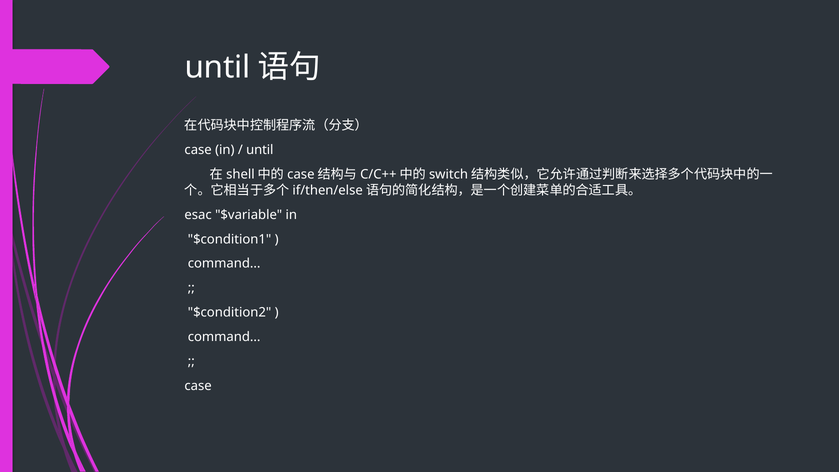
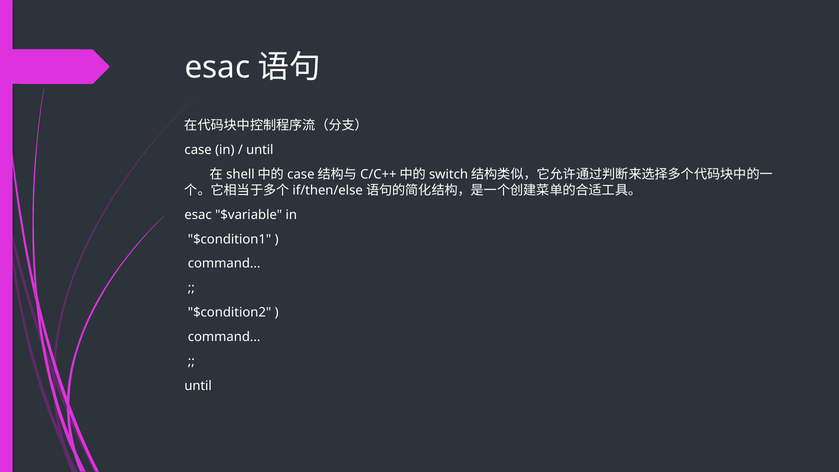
until at (218, 67): until -> esac
case at (198, 386): case -> until
